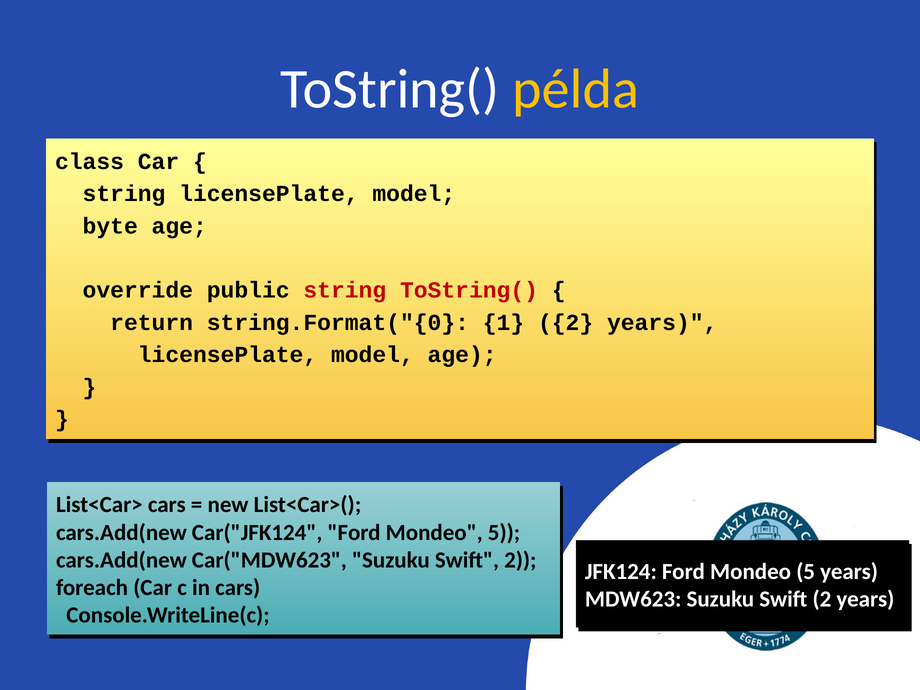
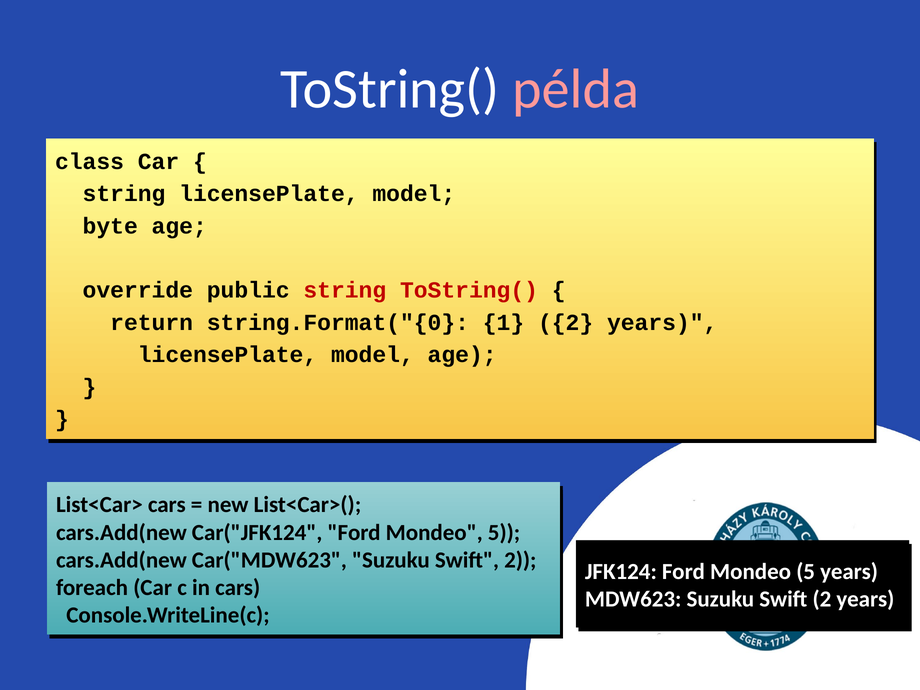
példa colour: yellow -> pink
